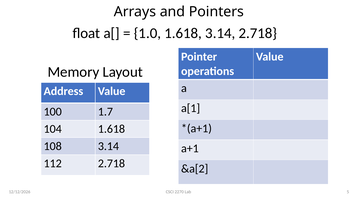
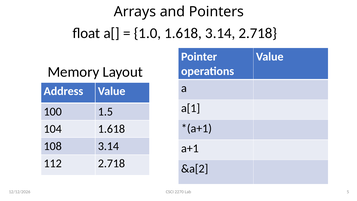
1.7: 1.7 -> 1.5
